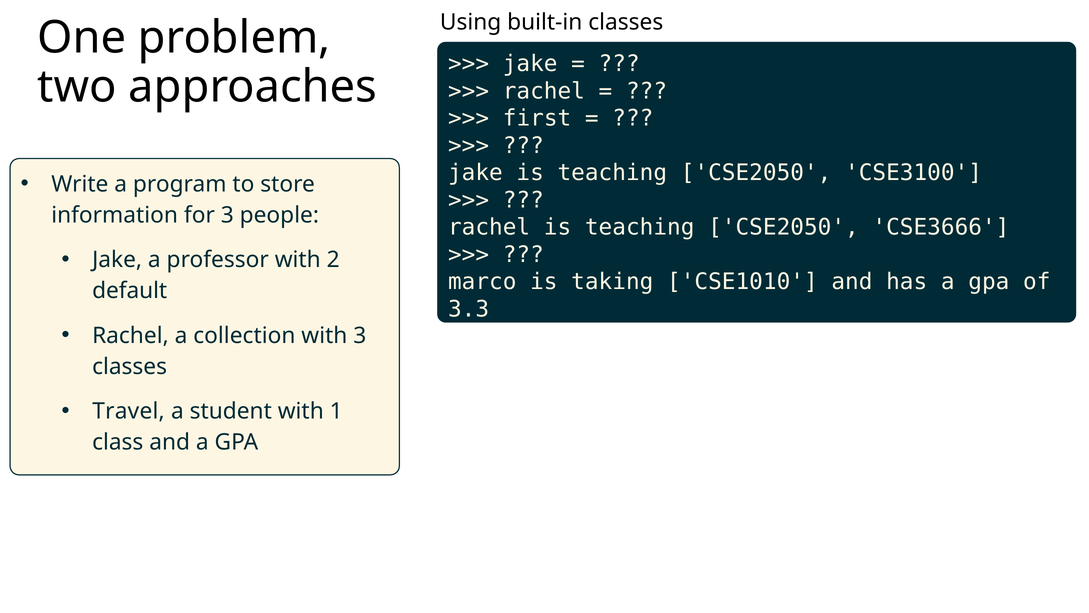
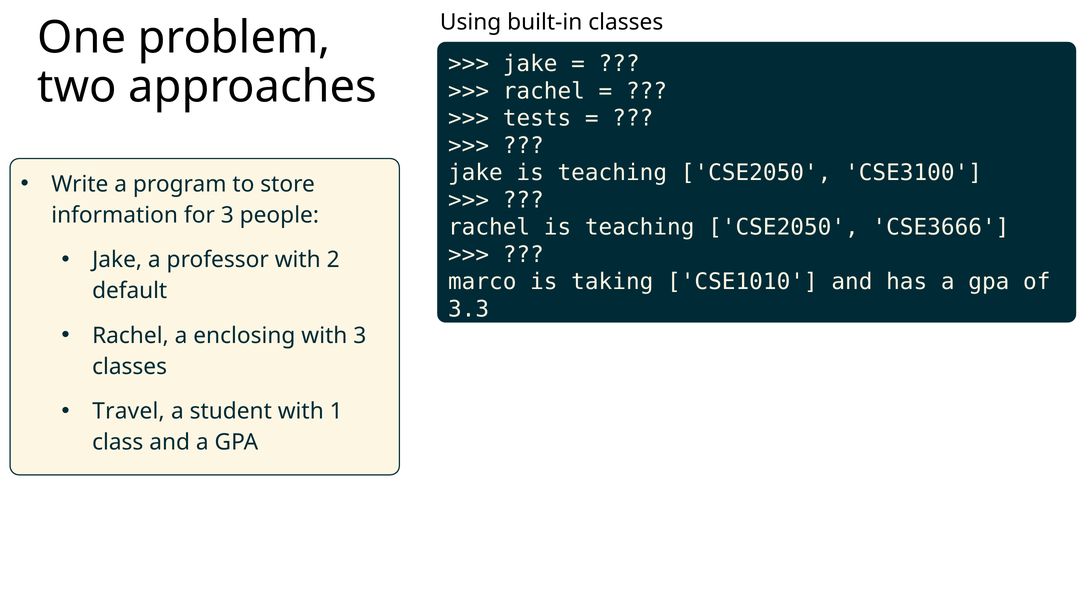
first: first -> tests
collection: collection -> enclosing
